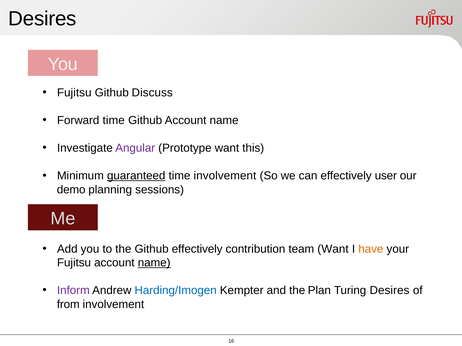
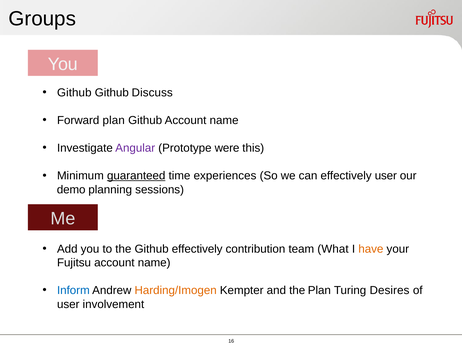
Desires at (42, 19): Desires -> Groups
Fujitsu at (74, 93): Fujitsu -> Github
Forward time: time -> plan
Prototype want: want -> were
time involvement: involvement -> experiences
team Want: Want -> What
name at (154, 263) underline: present -> none
Inform colour: purple -> blue
Harding/Imogen colour: blue -> orange
from at (68, 305): from -> user
